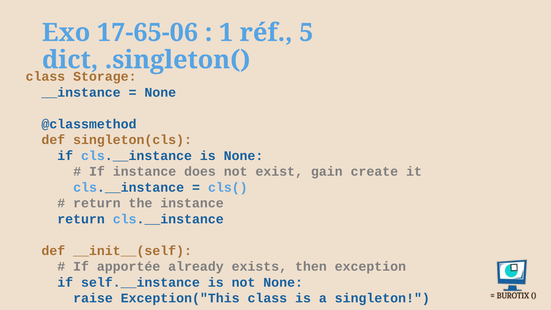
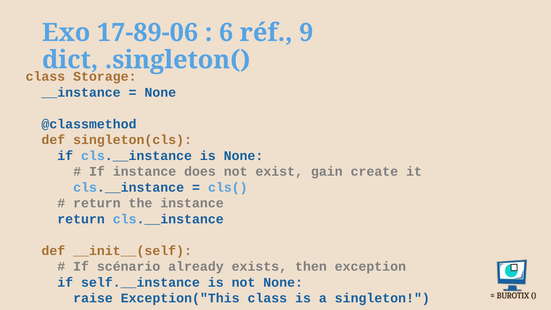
17-65-06: 17-65-06 -> 17-89-06
1: 1 -> 6
5: 5 -> 9
apportée: apportée -> scénario
